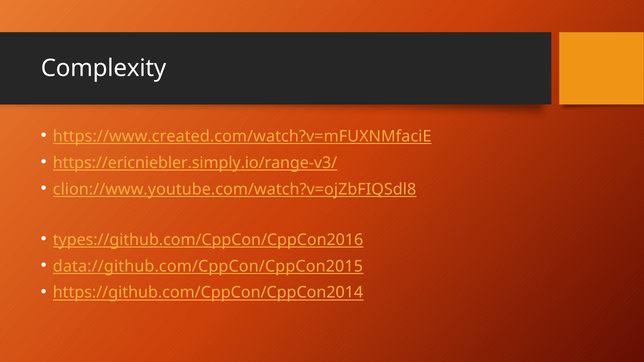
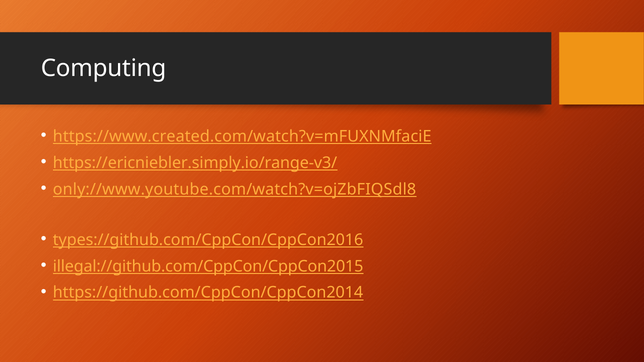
Complexity: Complexity -> Computing
clion://www.youtube.com/watch?v=ojZbFIQSdl8: clion://www.youtube.com/watch?v=ojZbFIQSdl8 -> only://www.youtube.com/watch?v=ojZbFIQSdl8
data://github.com/CppCon/CppCon2015: data://github.com/CppCon/CppCon2015 -> illegal://github.com/CppCon/CppCon2015
